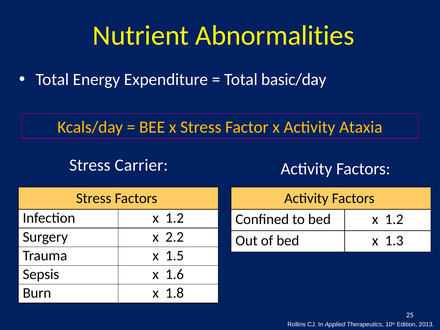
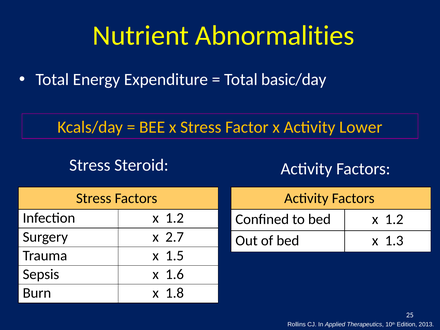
Ataxia: Ataxia -> Lower
Carrier: Carrier -> Steroid
2.2: 2.2 -> 2.7
